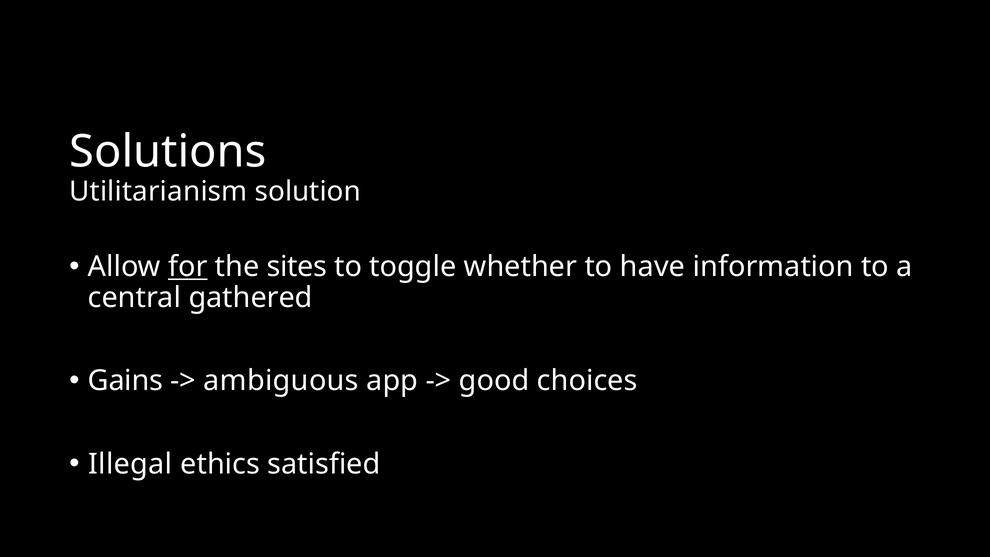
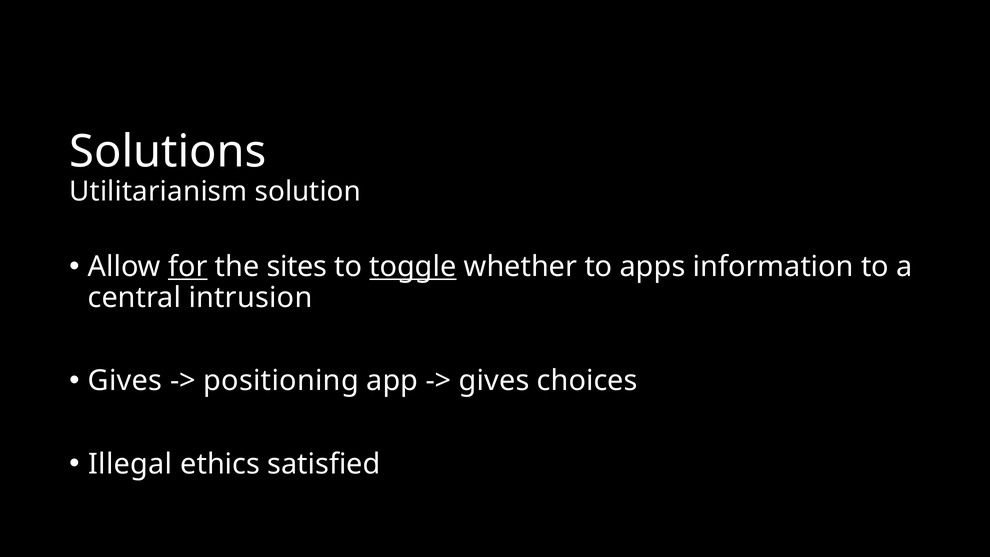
toggle underline: none -> present
have: have -> apps
gathered: gathered -> intrusion
Gains at (125, 381): Gains -> Gives
ambiguous: ambiguous -> positioning
good at (494, 381): good -> gives
